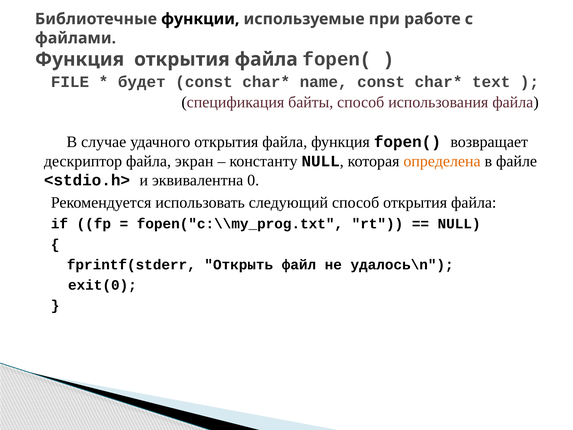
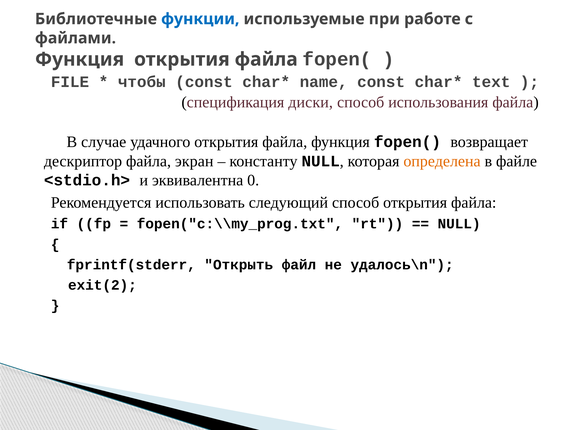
функции colour: black -> blue
будет: будет -> чтобы
байты: байты -> диски
exit(0: exit(0 -> exit(2
